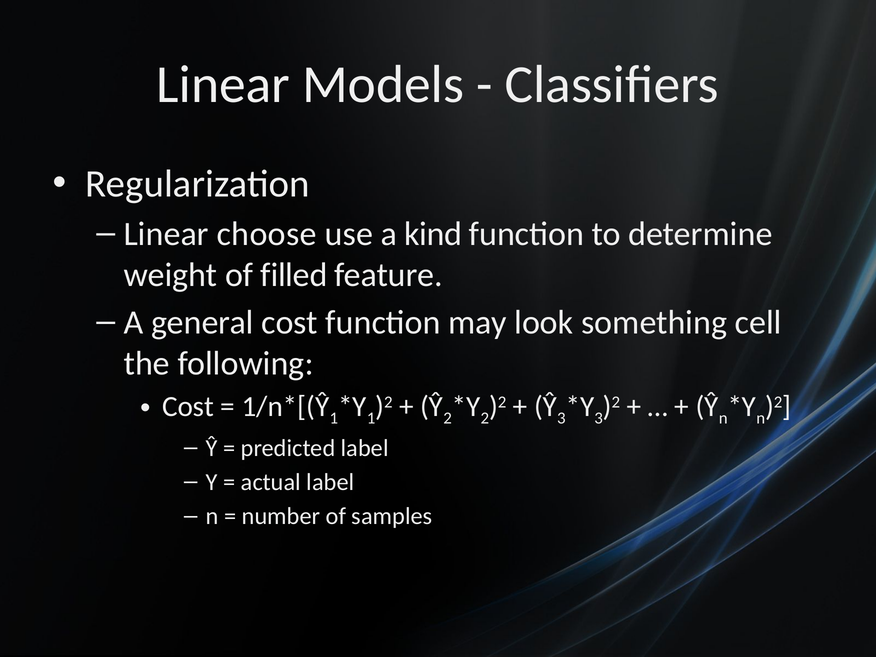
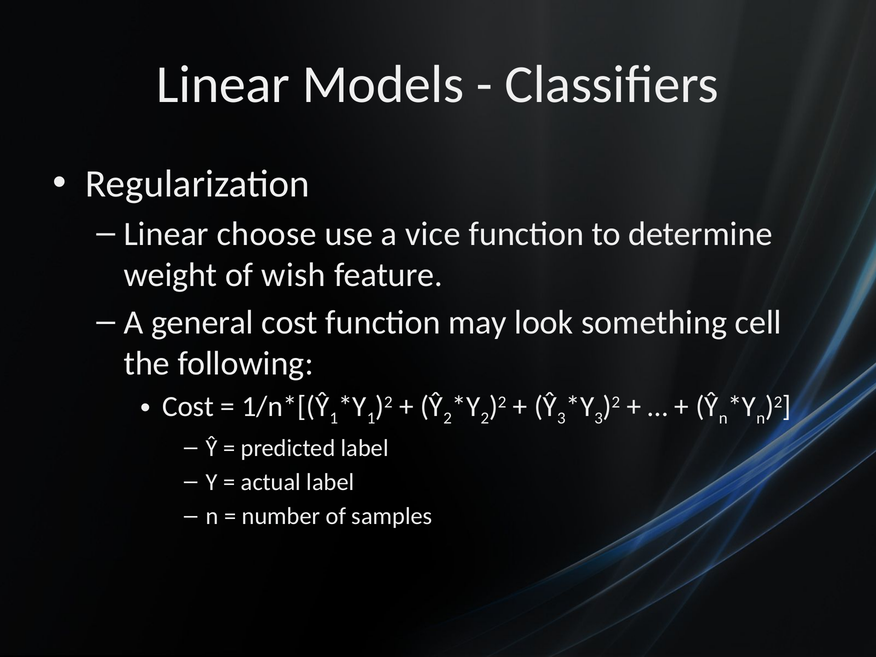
kind: kind -> vice
filled: filled -> wish
